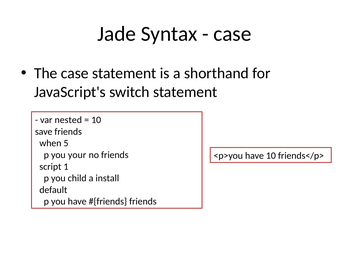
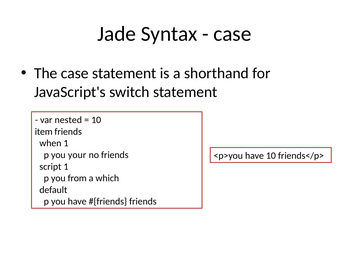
save: save -> item
when 5: 5 -> 1
child: child -> from
install: install -> which
